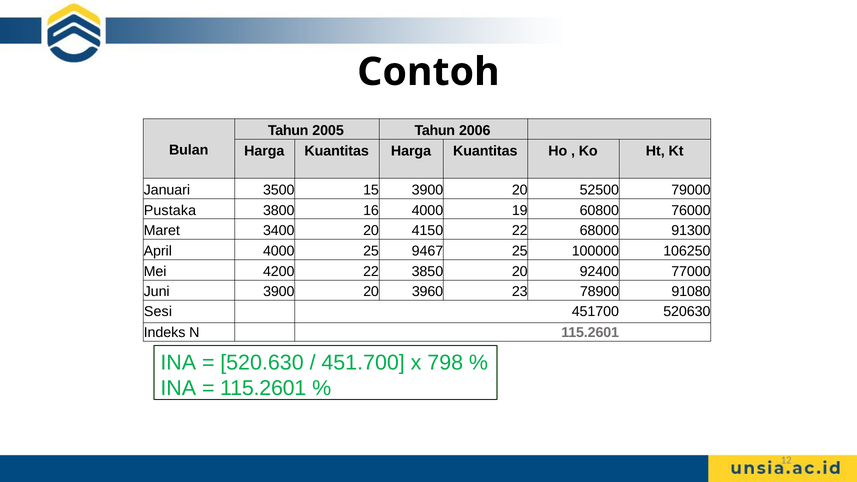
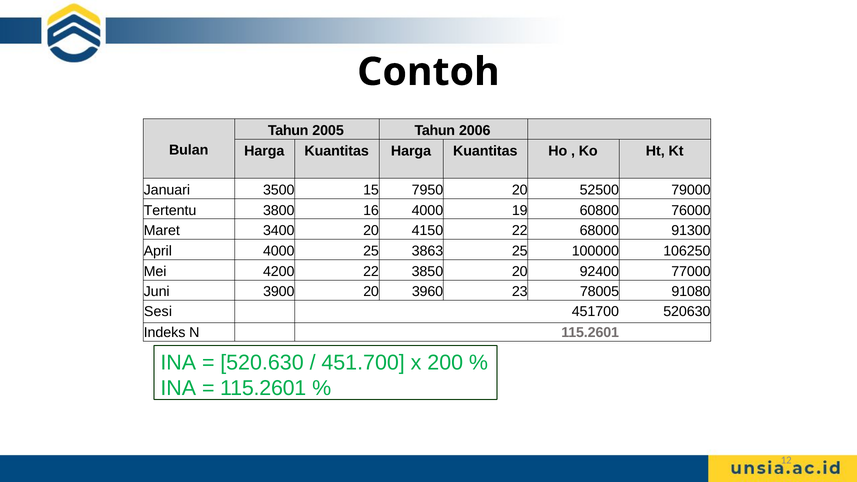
15 3900: 3900 -> 7950
Pustaka: Pustaka -> Tertentu
9467: 9467 -> 3863
78900: 78900 -> 78005
798: 798 -> 200
